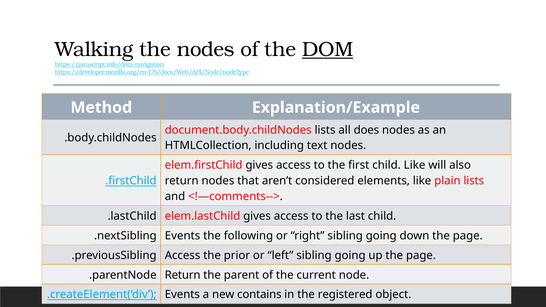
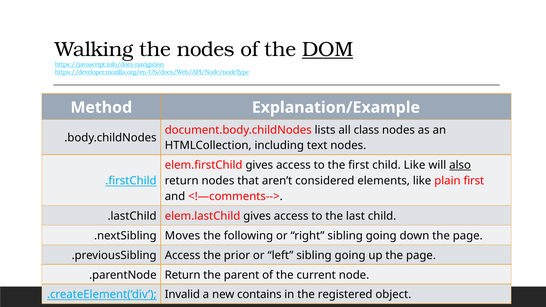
does: does -> class
also underline: none -> present
plain lists: lists -> first
.nextSibling Events: Events -> Moves
.createElement(‘div Events: Events -> Invalid
